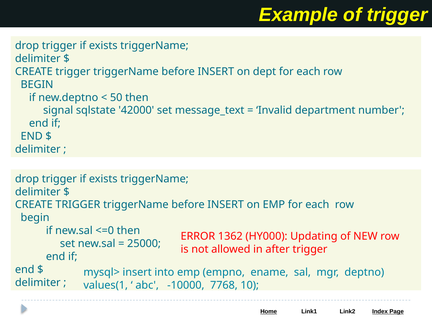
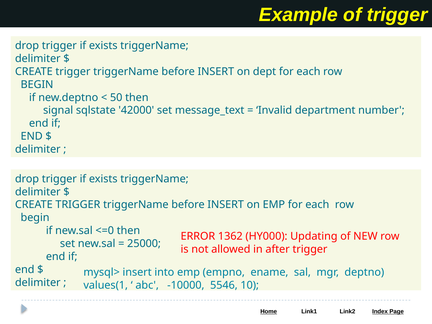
7768: 7768 -> 5546
